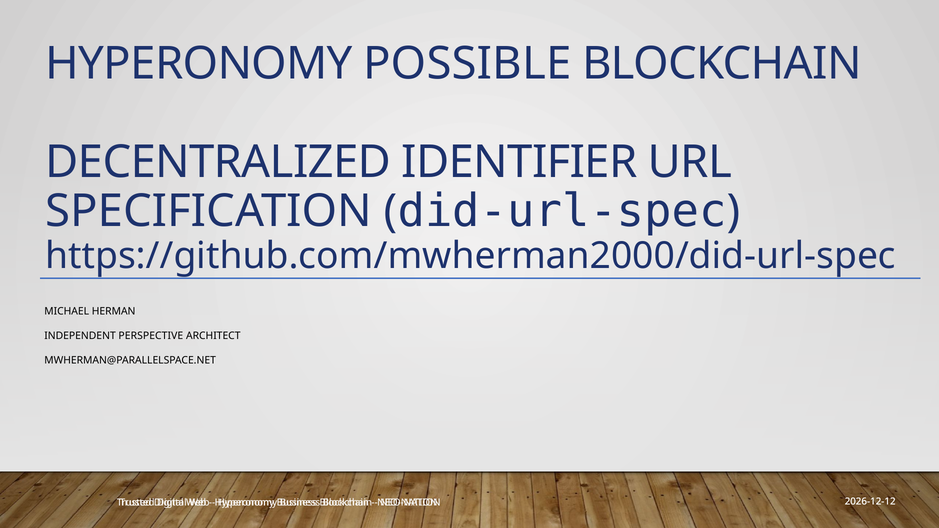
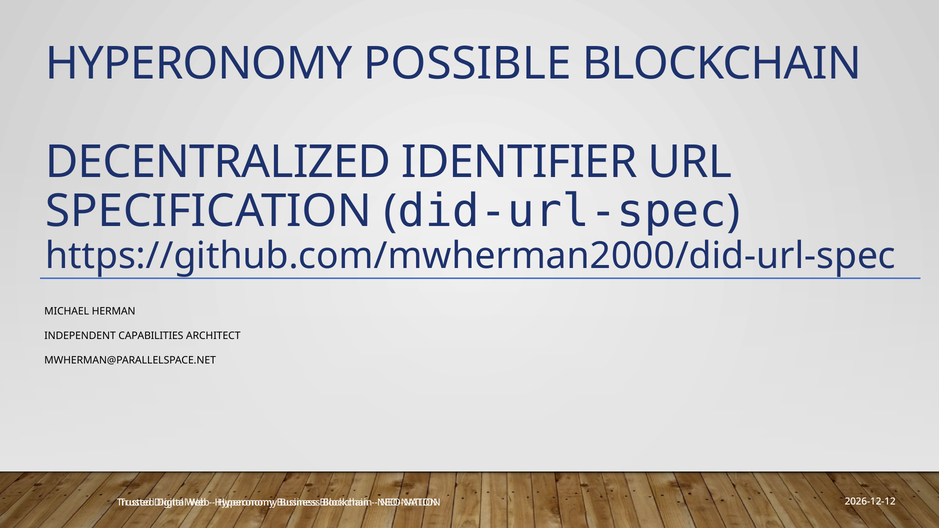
PERSPECTIVE: PERSPECTIVE -> CAPABILITIES
